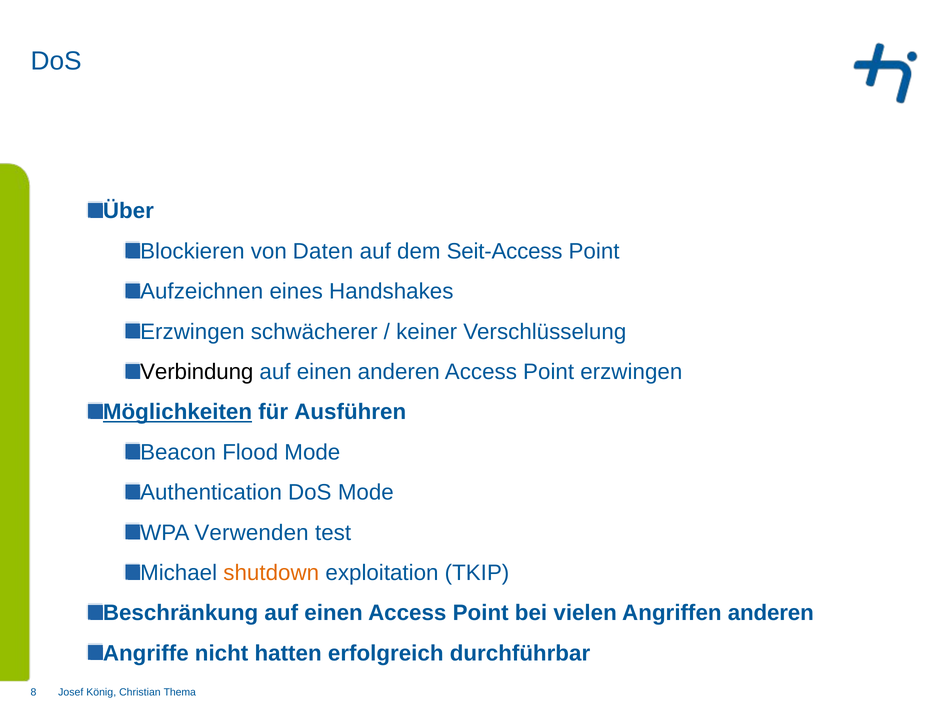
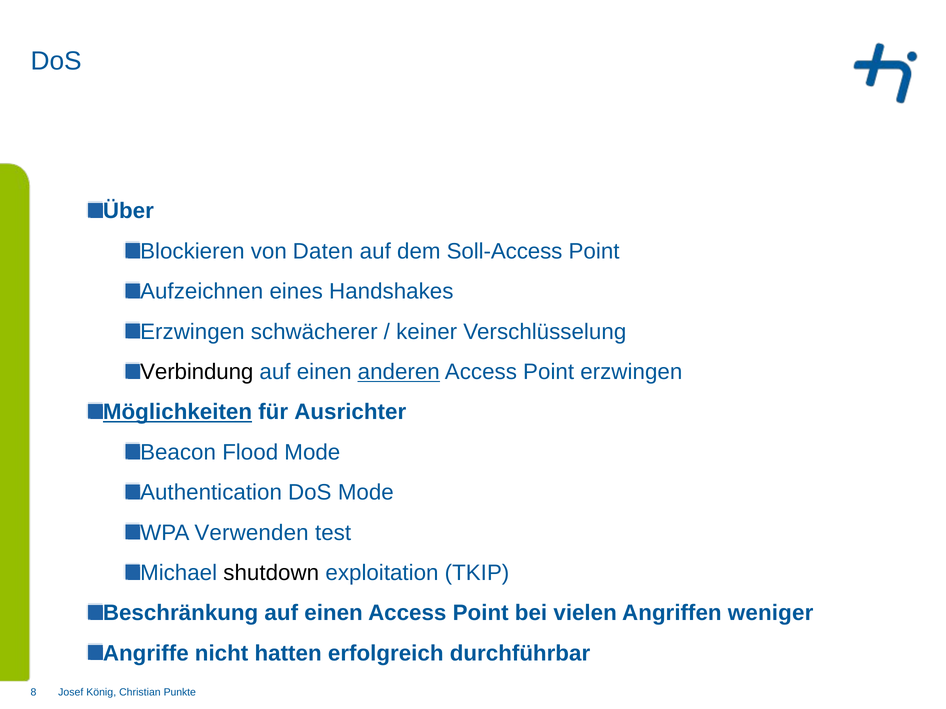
Seit-Access: Seit-Access -> Soll-Access
anderen at (399, 372) underline: none -> present
Ausführen: Ausführen -> Ausrichter
shutdown colour: orange -> black
Angriffen anderen: anderen -> weniger
Thema: Thema -> Punkte
